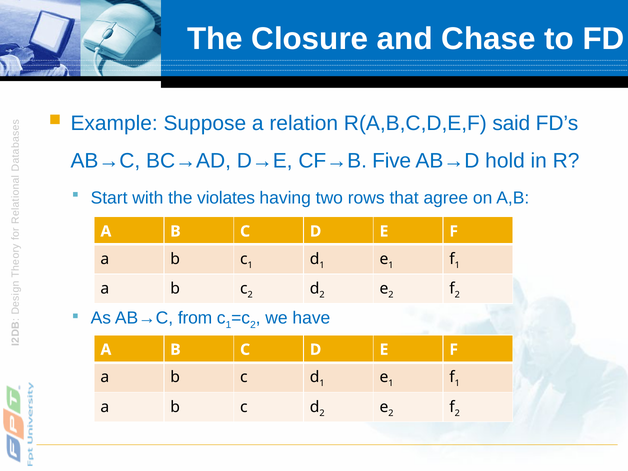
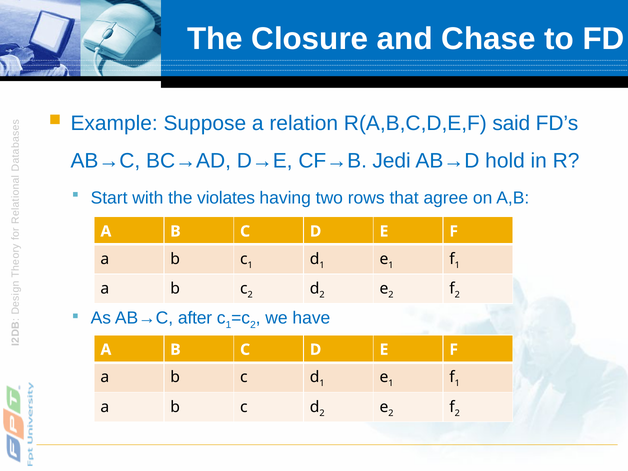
Five: Five -> Jedi
from: from -> after
